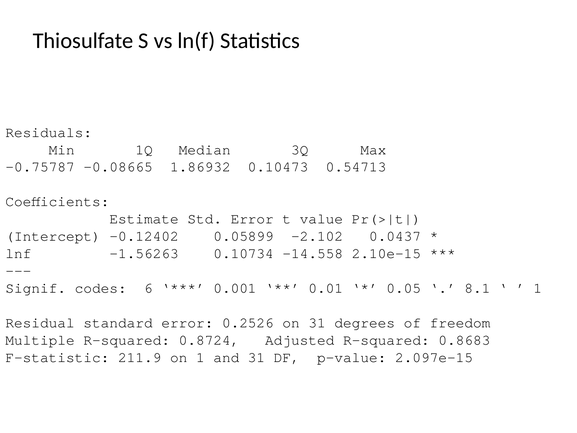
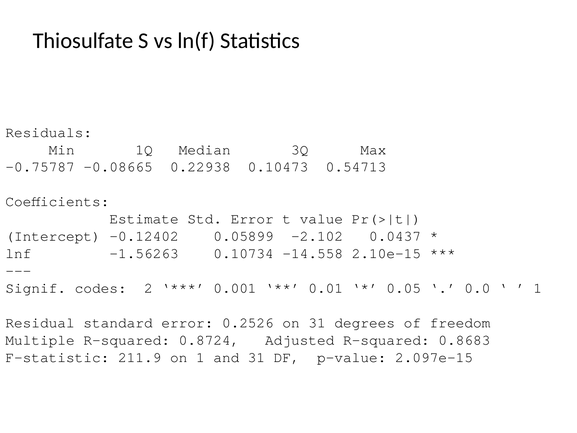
1.86932: 1.86932 -> 0.22938
6: 6 -> 2
8.1: 8.1 -> 0.0
